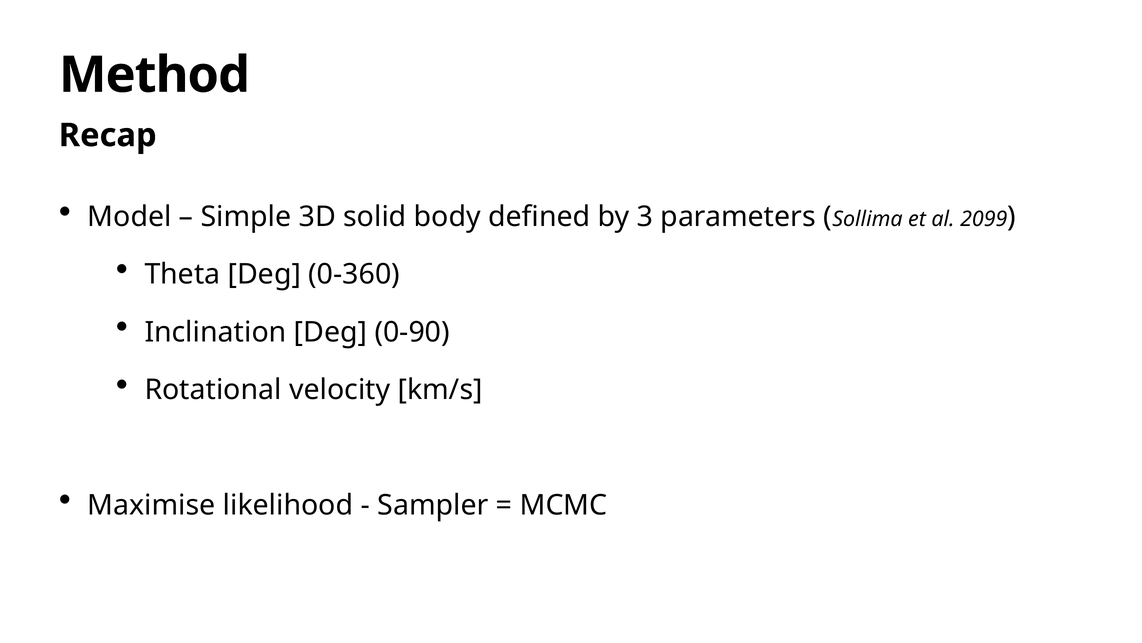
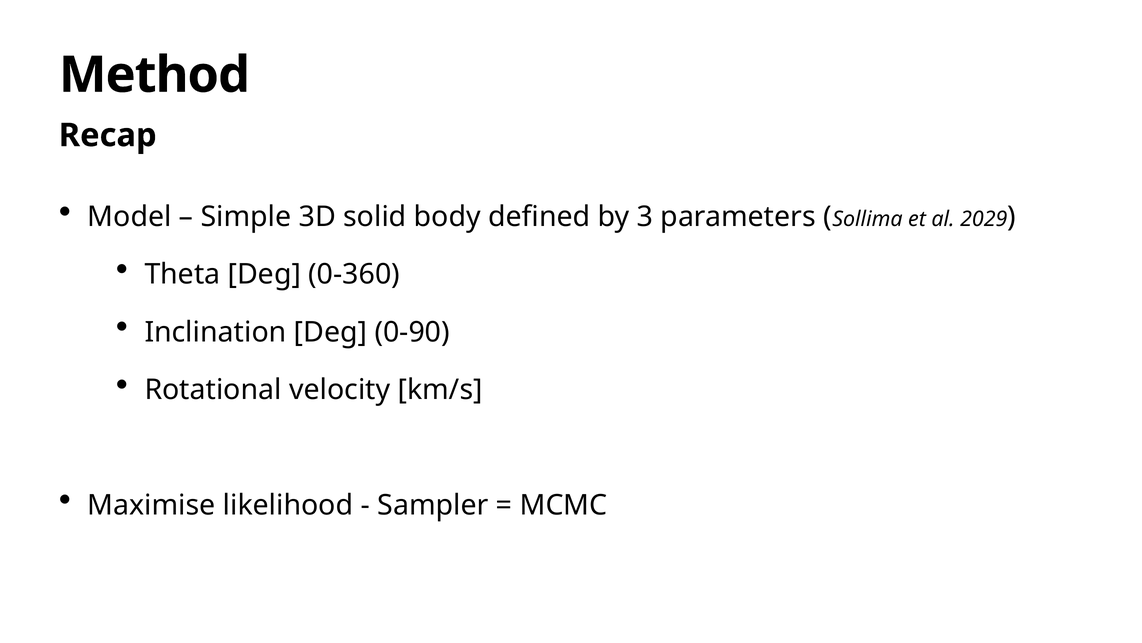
2099: 2099 -> 2029
